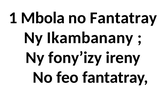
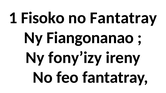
Mbola: Mbola -> Fisoko
Ikambanany: Ikambanany -> Fiangonanao
